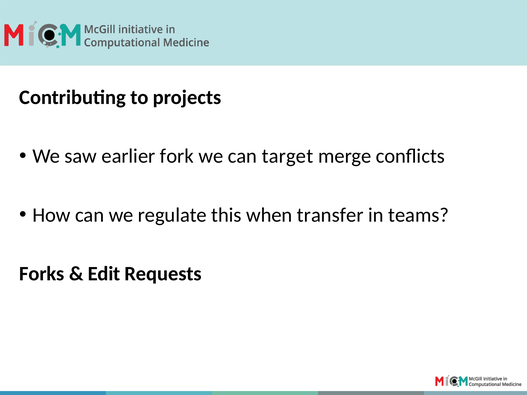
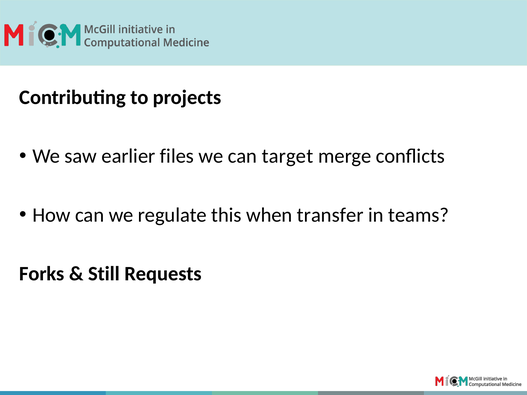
fork: fork -> files
Edit: Edit -> Still
